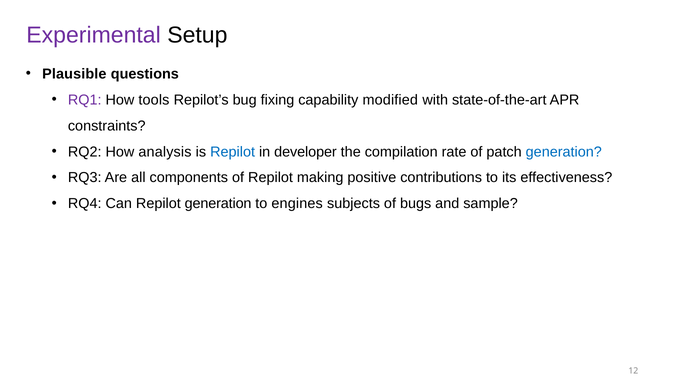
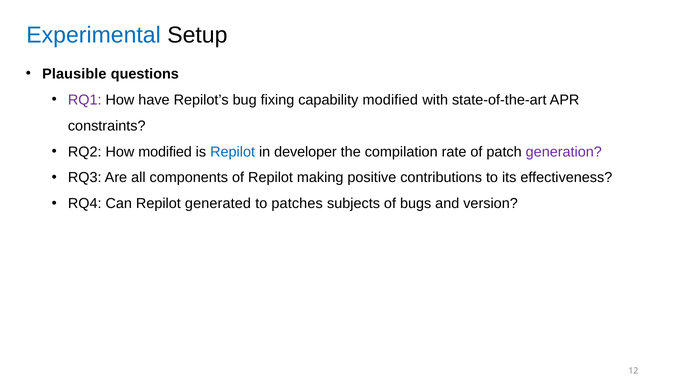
Experimental colour: purple -> blue
tools: tools -> have
How analysis: analysis -> modified
generation at (564, 152) colour: blue -> purple
Repilot generation: generation -> generated
engines: engines -> patches
sample: sample -> version
